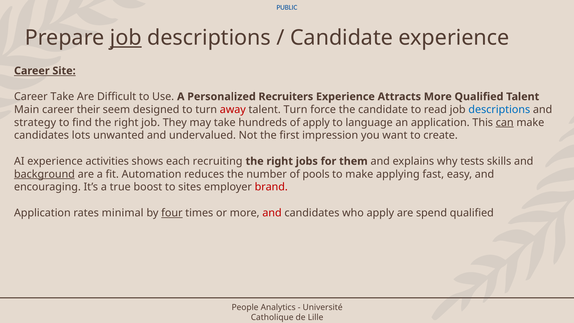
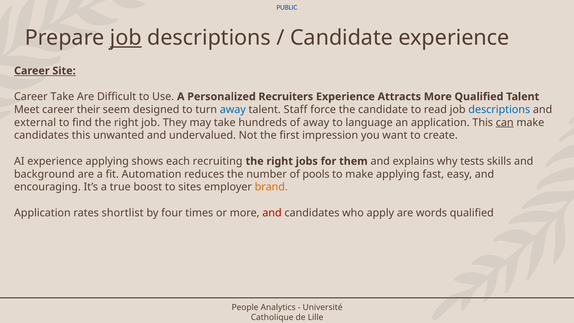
Main: Main -> Meet
away at (233, 110) colour: red -> blue
talent Turn: Turn -> Staff
strategy: strategy -> external
of apply: apply -> away
candidates lots: lots -> this
experience activities: activities -> applying
background underline: present -> none
brand colour: red -> orange
minimal: minimal -> shortlist
four underline: present -> none
spend: spend -> words
